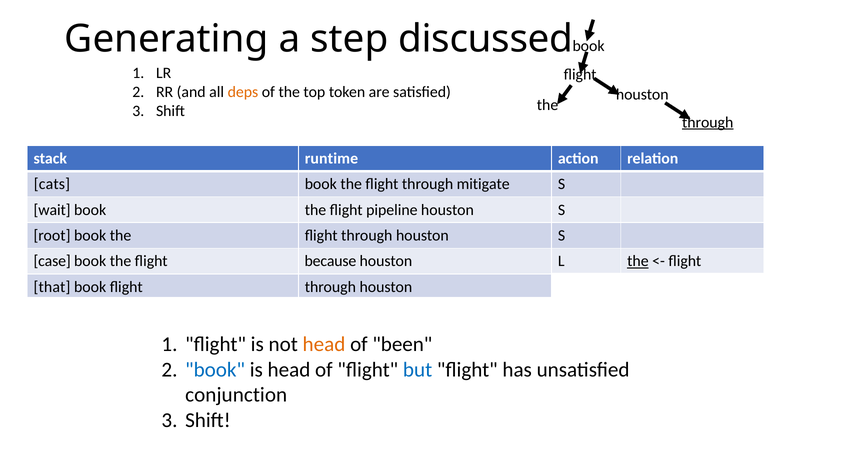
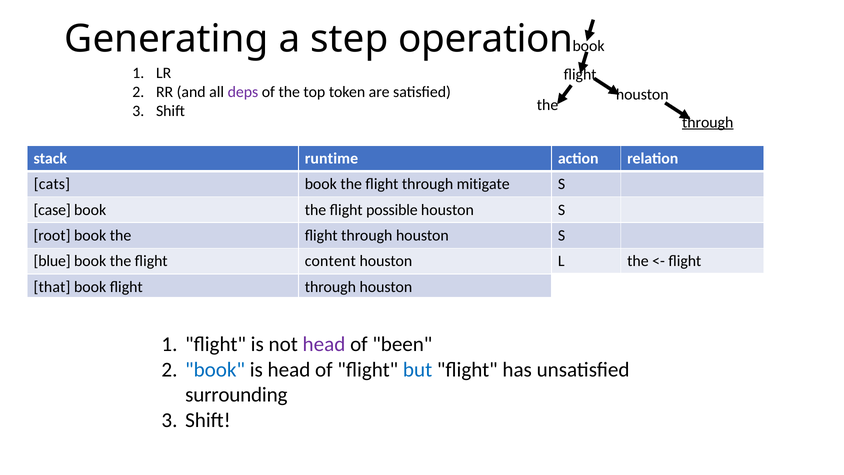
discussed: discussed -> operation
deps colour: orange -> purple
wait: wait -> case
pipeline: pipeline -> possible
case: case -> blue
because: because -> content
the at (638, 261) underline: present -> none
head at (324, 344) colour: orange -> purple
conjunction: conjunction -> surrounding
